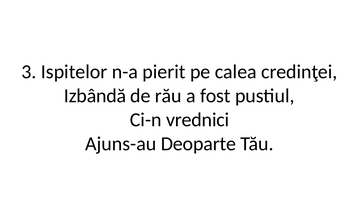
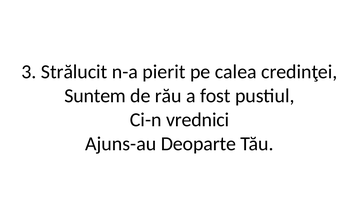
Ispitelor: Ispitelor -> Strălucit
Izbândă: Izbândă -> Suntem
